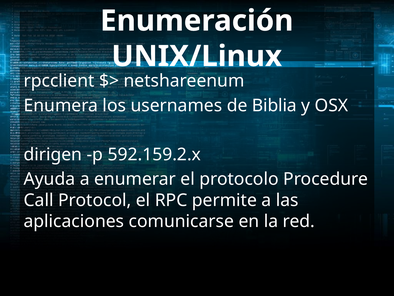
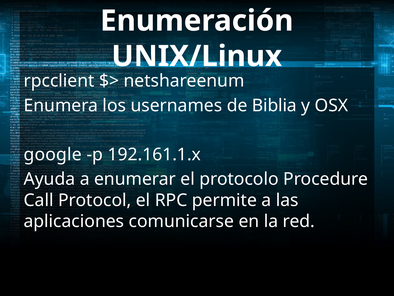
dirigen: dirigen -> google
592.159.2.x: 592.159.2.x -> 192.161.1.x
